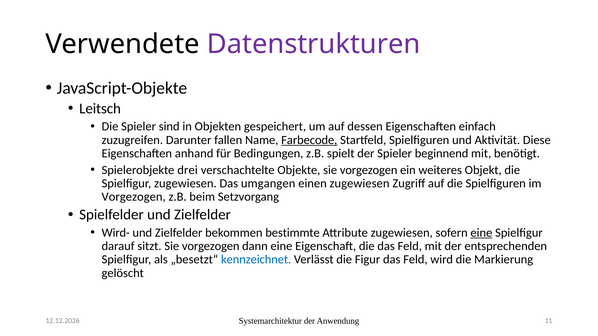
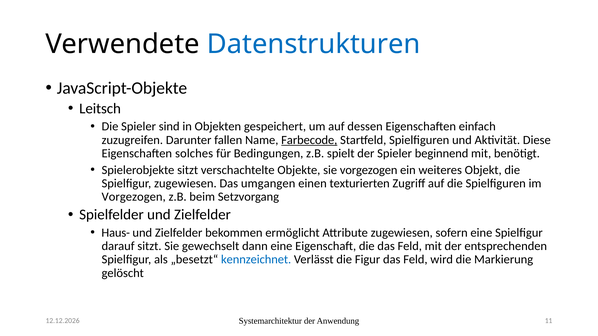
Datenstrukturen colour: purple -> blue
anhand: anhand -> solches
Spielerobjekte drei: drei -> sitzt
einen zugewiesen: zugewiesen -> texturierten
Wird-: Wird- -> Haus-
bestimmte: bestimmte -> ermöglicht
eine at (481, 233) underline: present -> none
sitzt Sie vorgezogen: vorgezogen -> gewechselt
